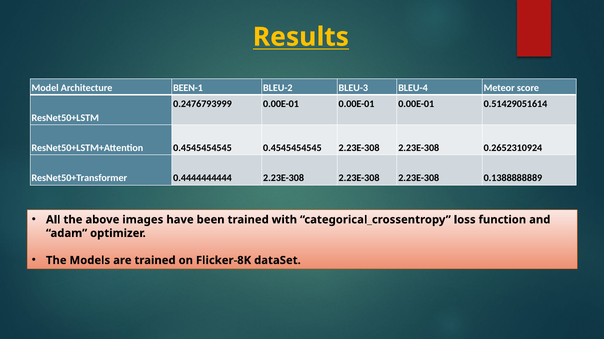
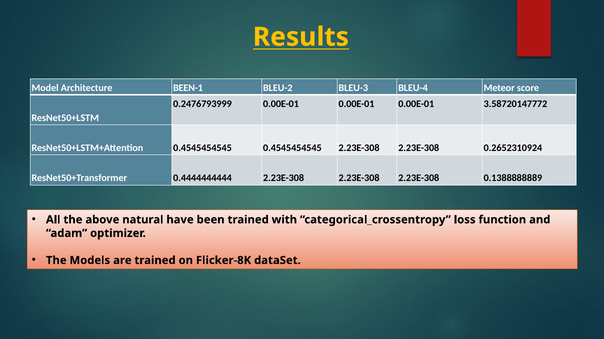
0.51429051614: 0.51429051614 -> 3.58720147772
images: images -> natural
